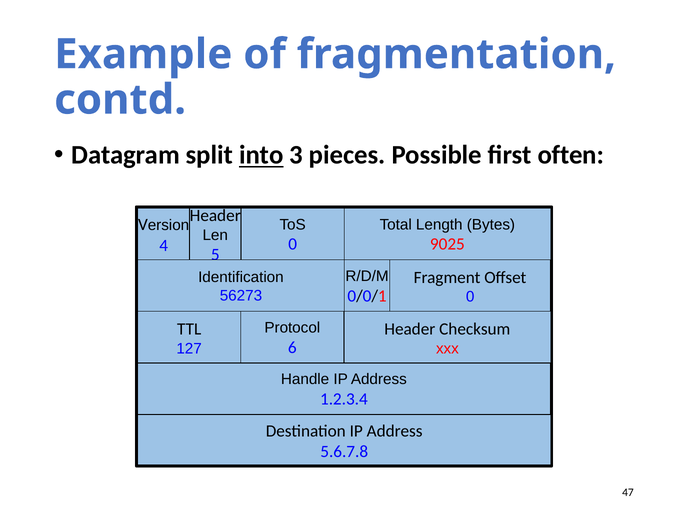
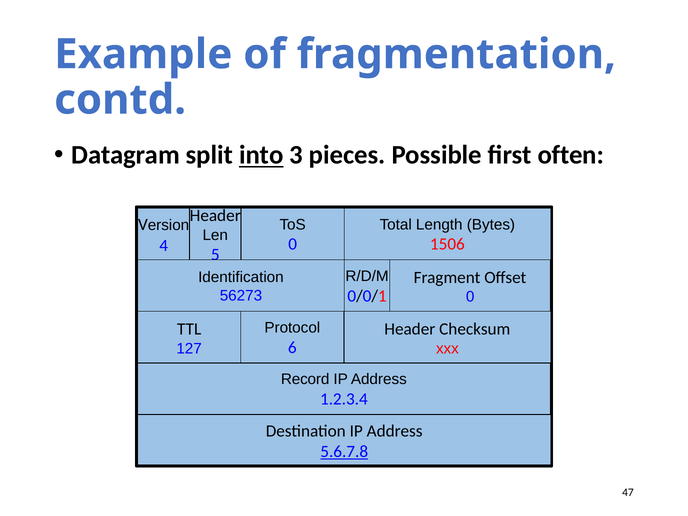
9025: 9025 -> 1506
Handle: Handle -> Record
5.6.7.8 underline: none -> present
